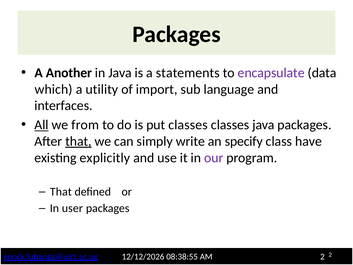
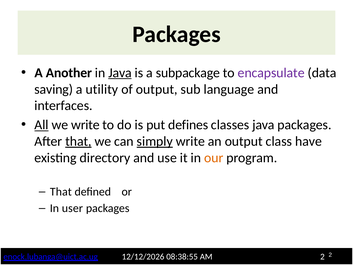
Java at (120, 73) underline: none -> present
statements: statements -> subpackage
which: which -> saving
of import: import -> output
we from: from -> write
put classes: classes -> defines
simply underline: none -> present
an specify: specify -> output
explicitly: explicitly -> directory
our colour: purple -> orange
